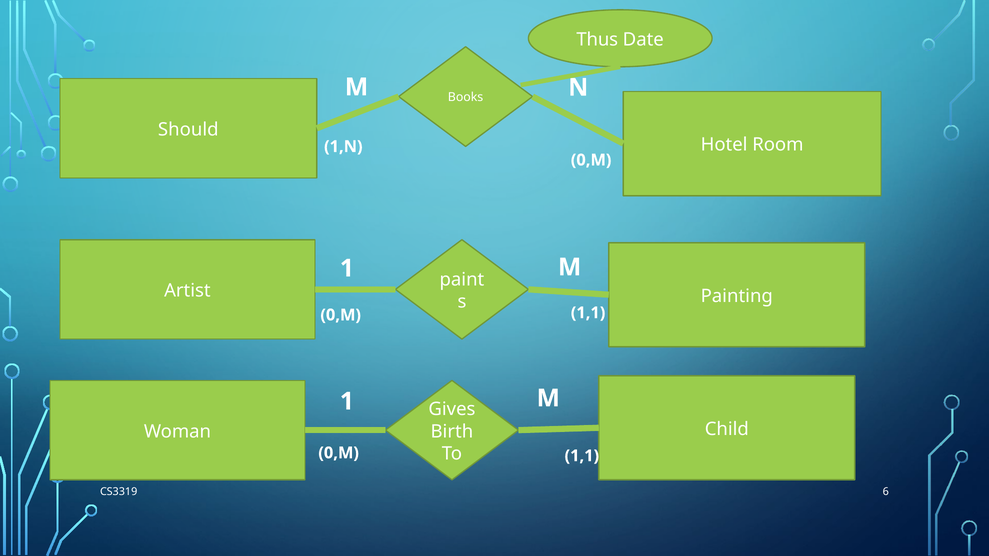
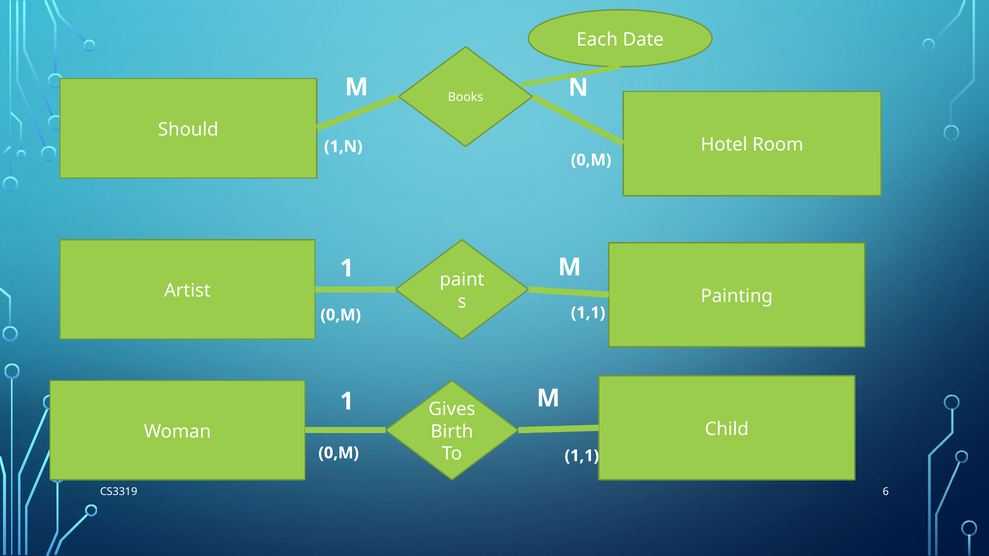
Thus: Thus -> Each
